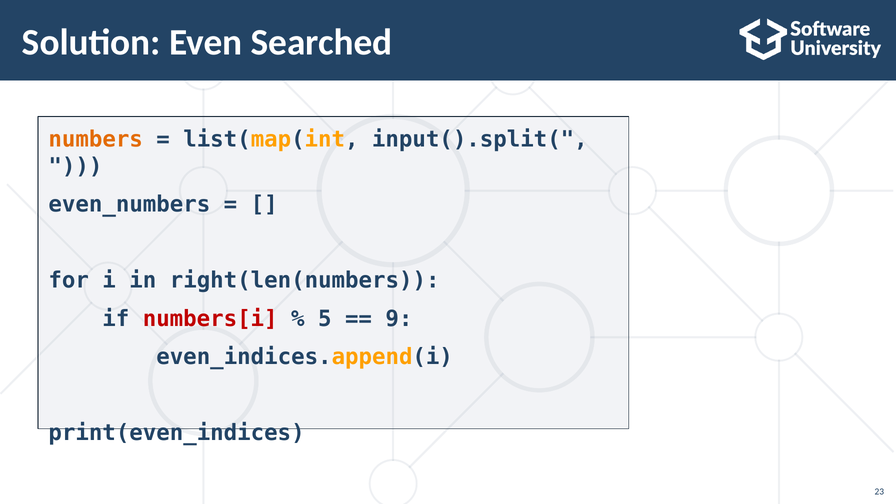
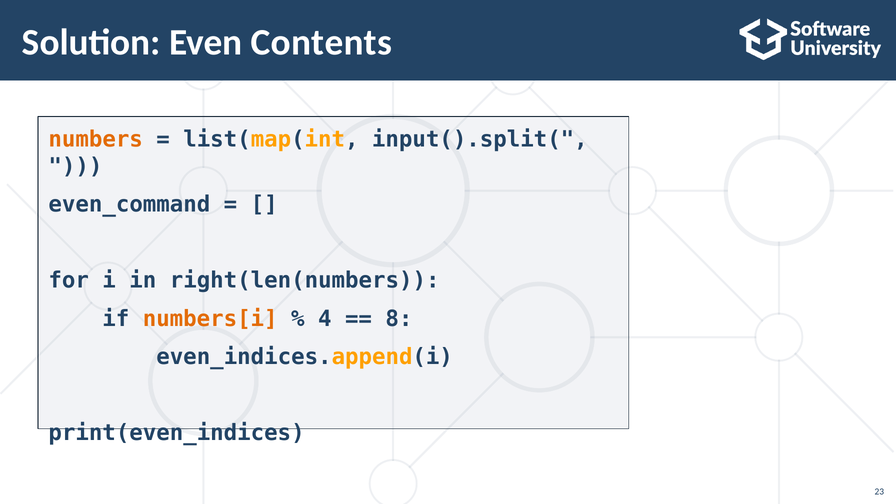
Searched: Searched -> Contents
even_numbers: even_numbers -> even_command
numbers[i colour: red -> orange
5: 5 -> 4
9: 9 -> 8
